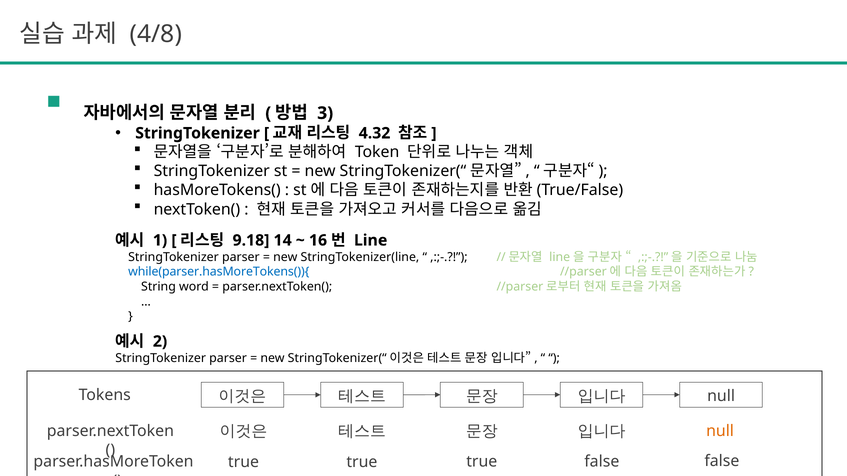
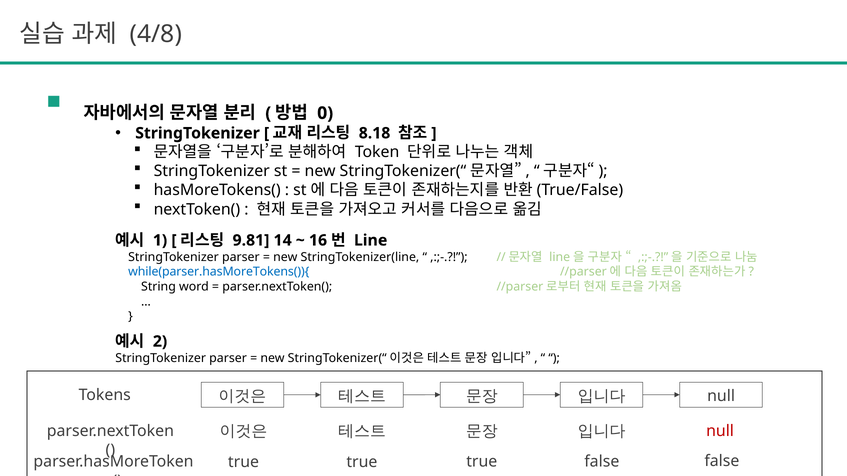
3: 3 -> 0
4.32: 4.32 -> 8.18
9.18: 9.18 -> 9.81
null at (720, 431) colour: orange -> red
